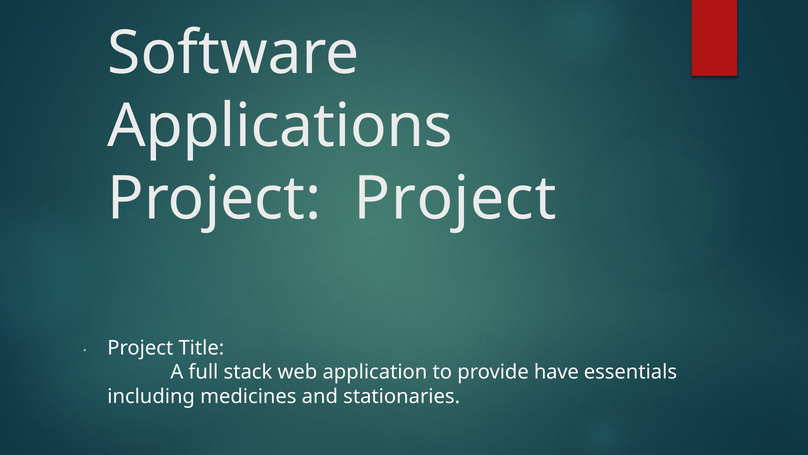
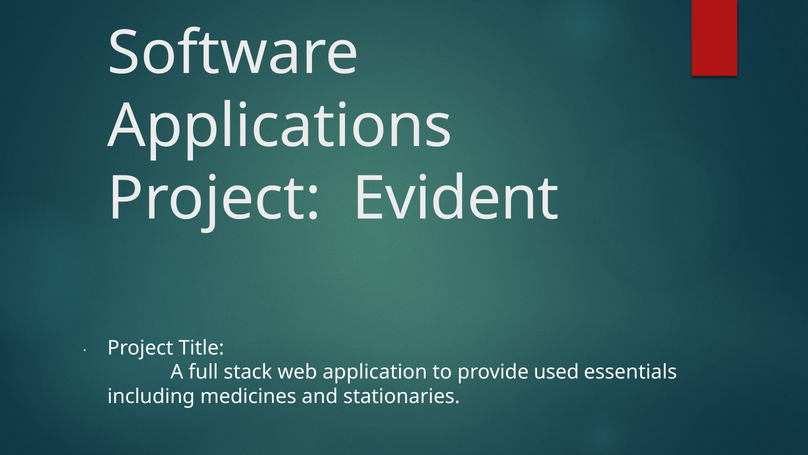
Project Project: Project -> Evident
have: have -> used
